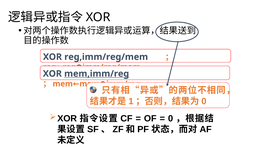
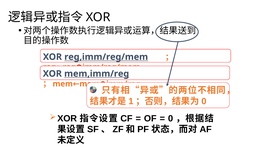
reg,imm/reg/mem underline: none -> present
